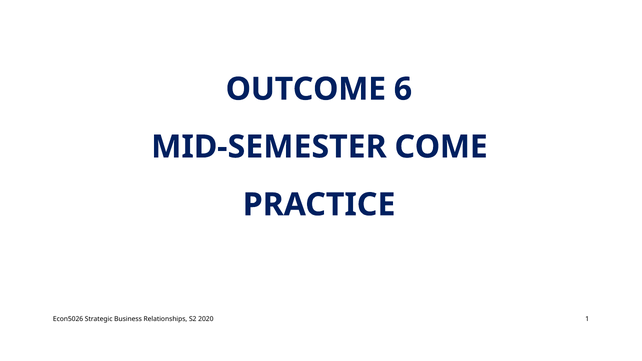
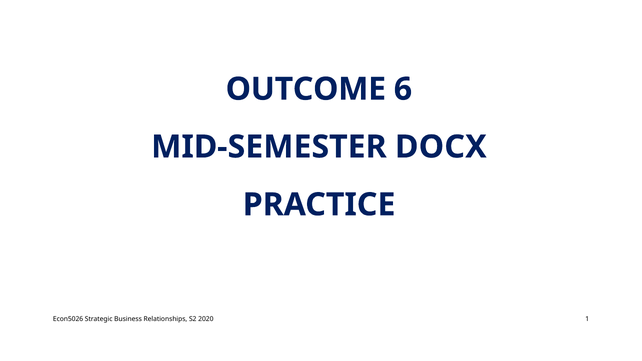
COME: COME -> DOCX
